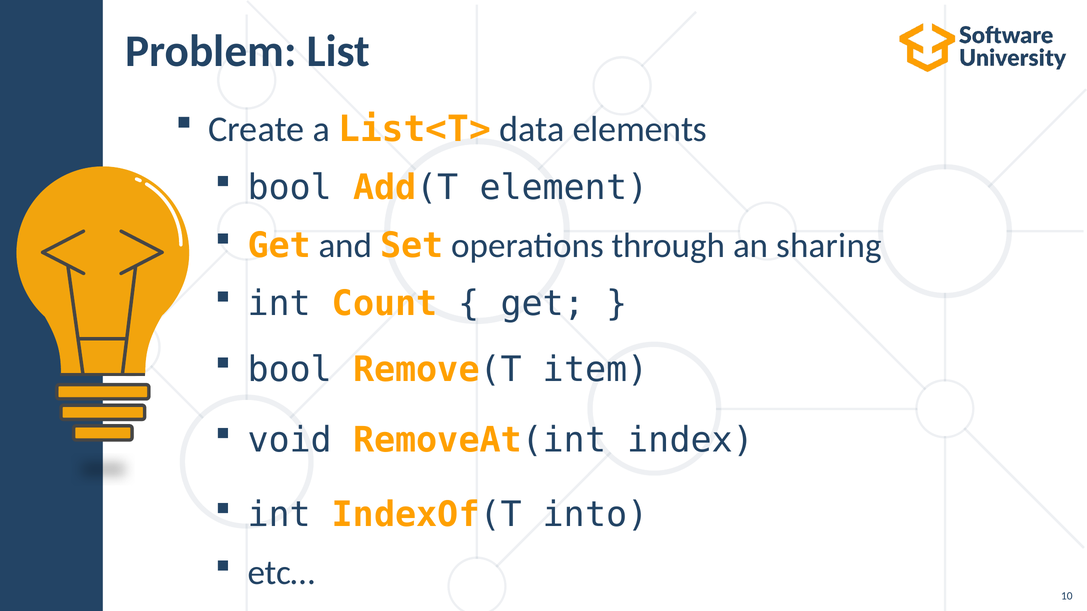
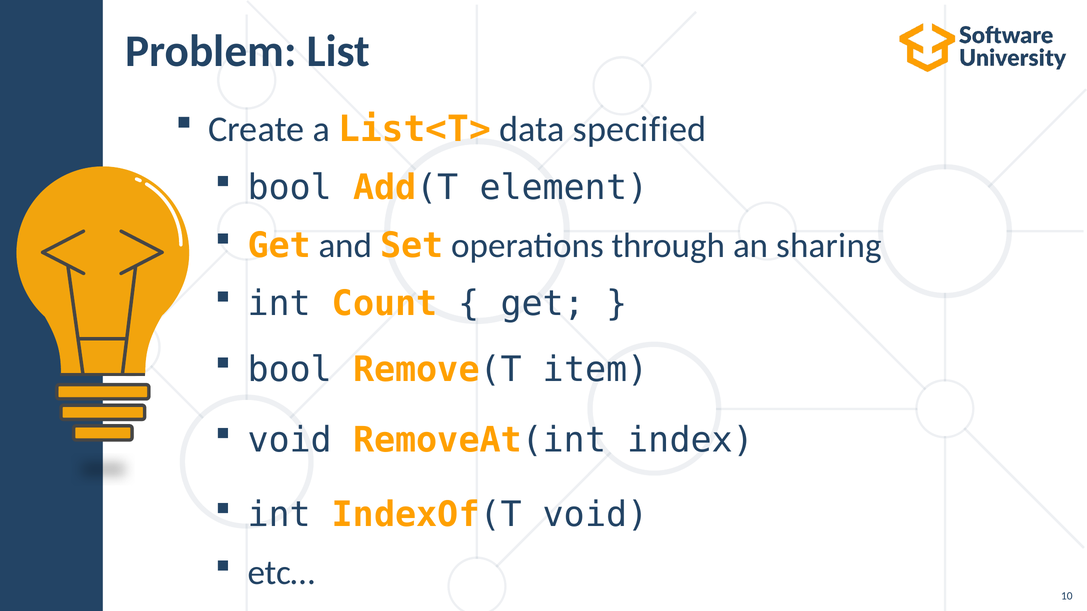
elements: elements -> specified
IndexOf(T into: into -> void
